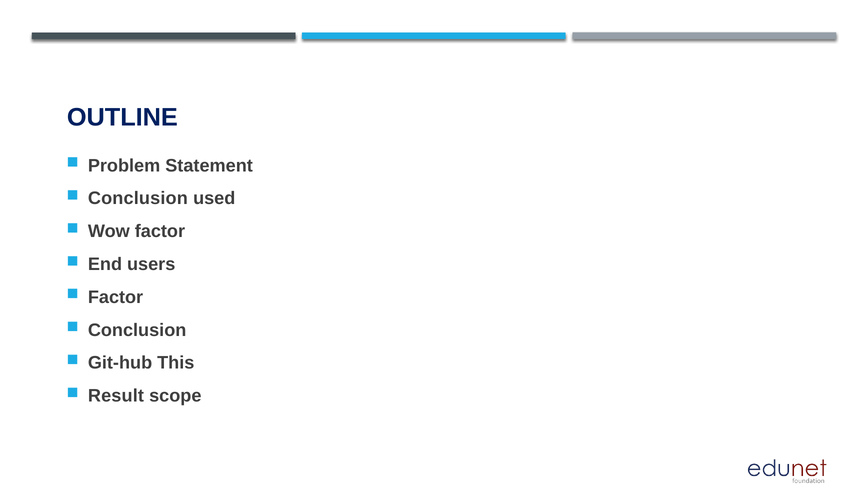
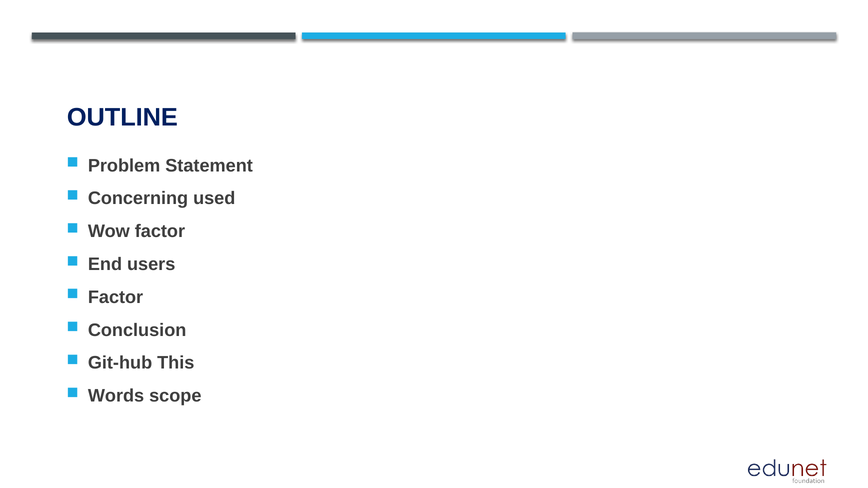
Conclusion at (138, 199): Conclusion -> Concerning
Result: Result -> Words
